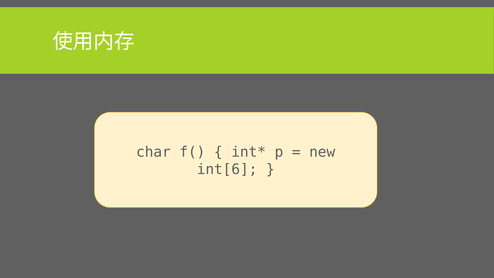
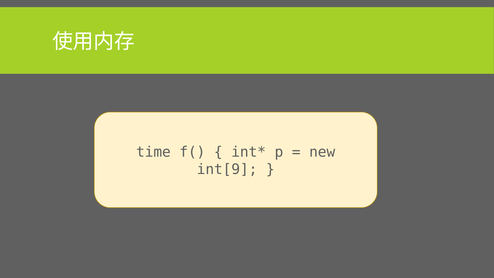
char: char -> time
int[6: int[6 -> int[9
